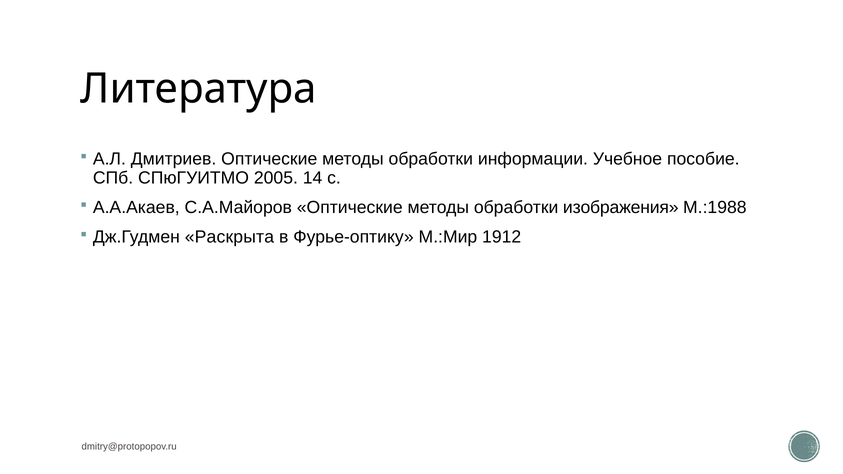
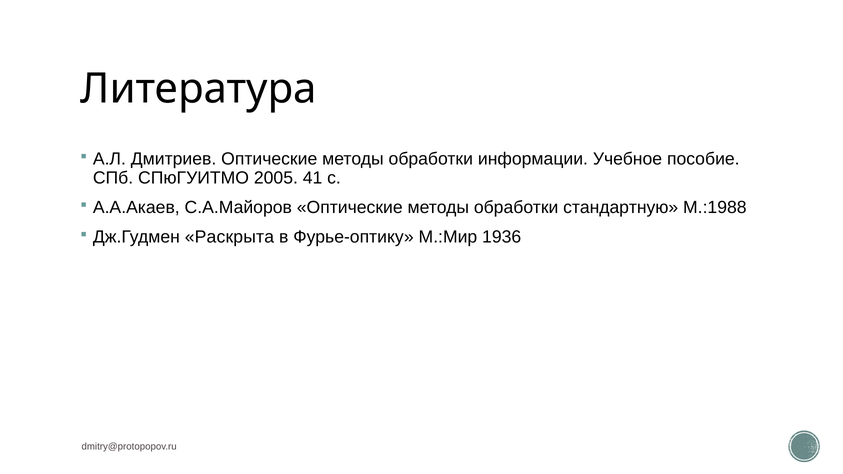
14: 14 -> 41
изображения: изображения -> стандартную
1912: 1912 -> 1936
